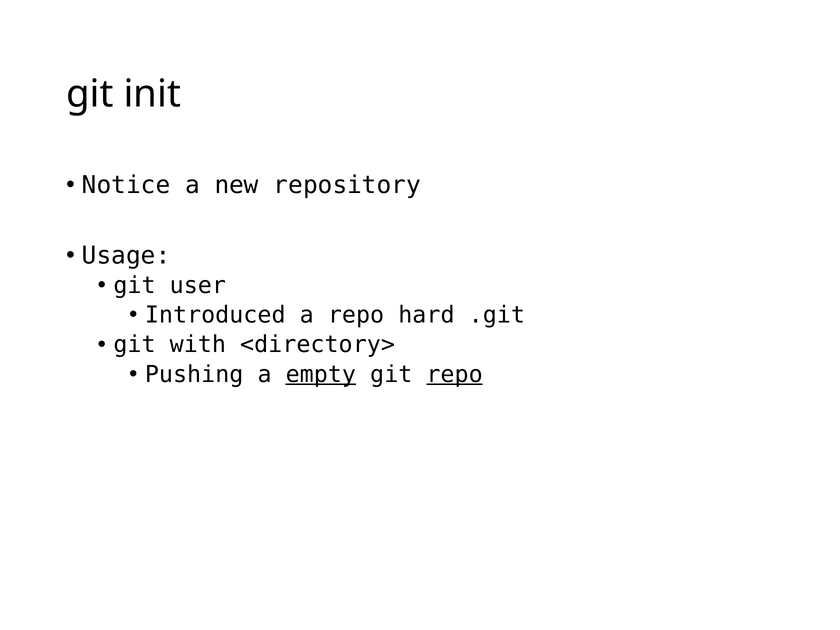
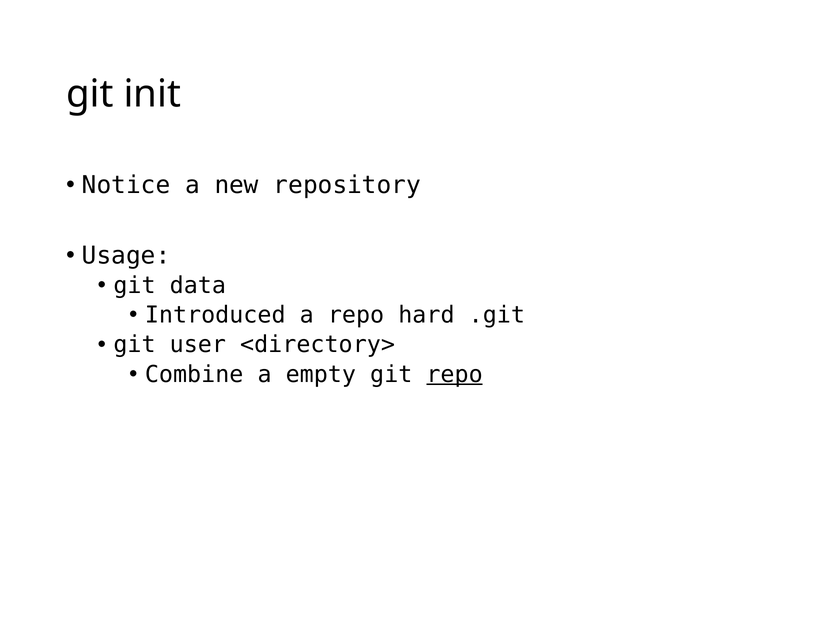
user: user -> data
with: with -> user
Pushing: Pushing -> Combine
empty underline: present -> none
